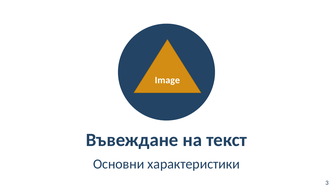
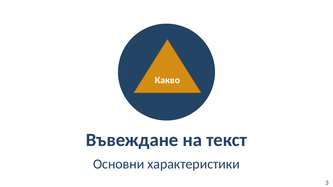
Image: Image -> Какво
